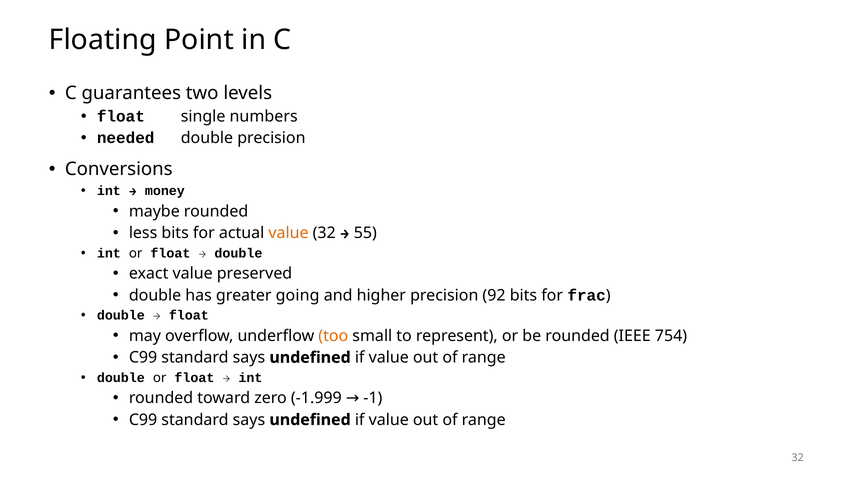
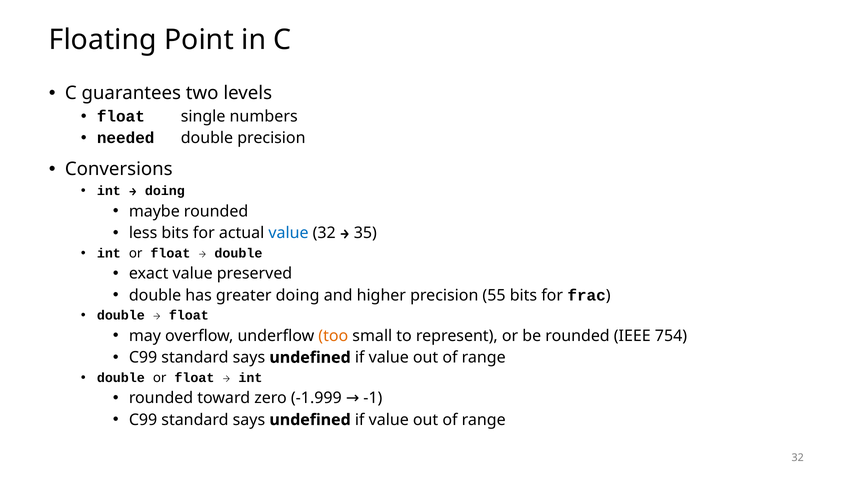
money at (165, 191): money -> doing
value at (288, 233) colour: orange -> blue
55: 55 -> 35
greater going: going -> doing
92: 92 -> 55
